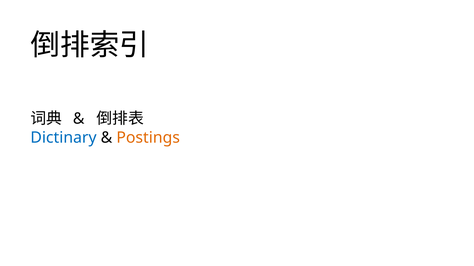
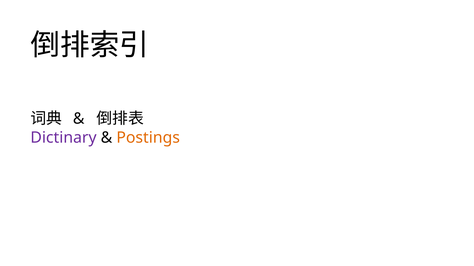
Dictinary colour: blue -> purple
